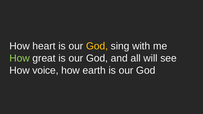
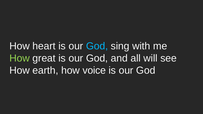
God at (97, 46) colour: yellow -> light blue
voice: voice -> earth
earth: earth -> voice
